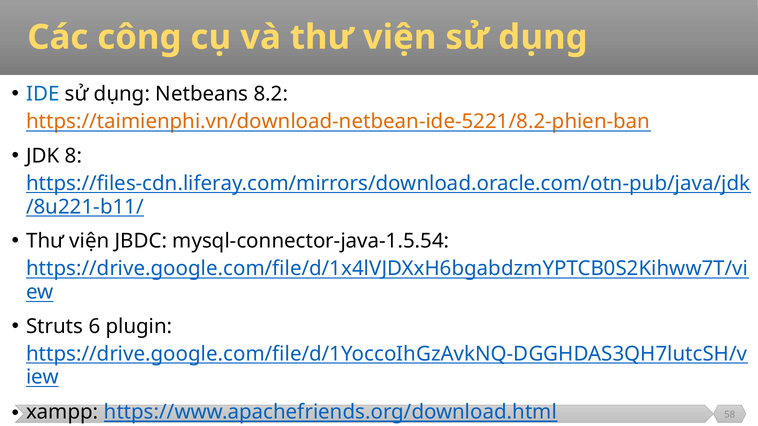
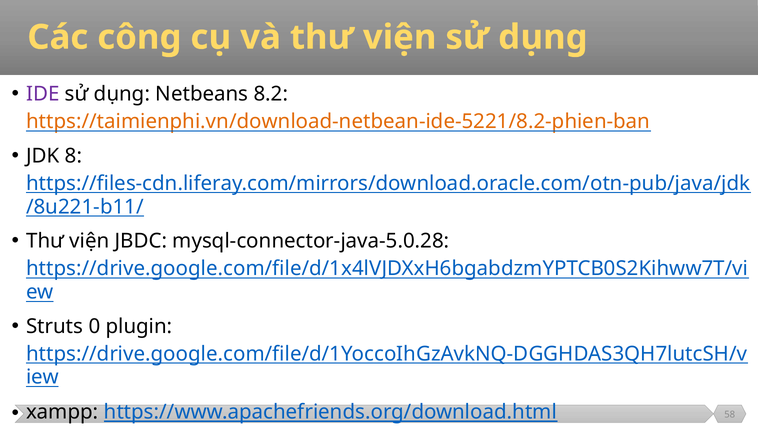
IDE colour: blue -> purple
mysql-connector-java-1.5.54: mysql-connector-java-1.5.54 -> mysql-connector-java-5.0.28
6: 6 -> 0
